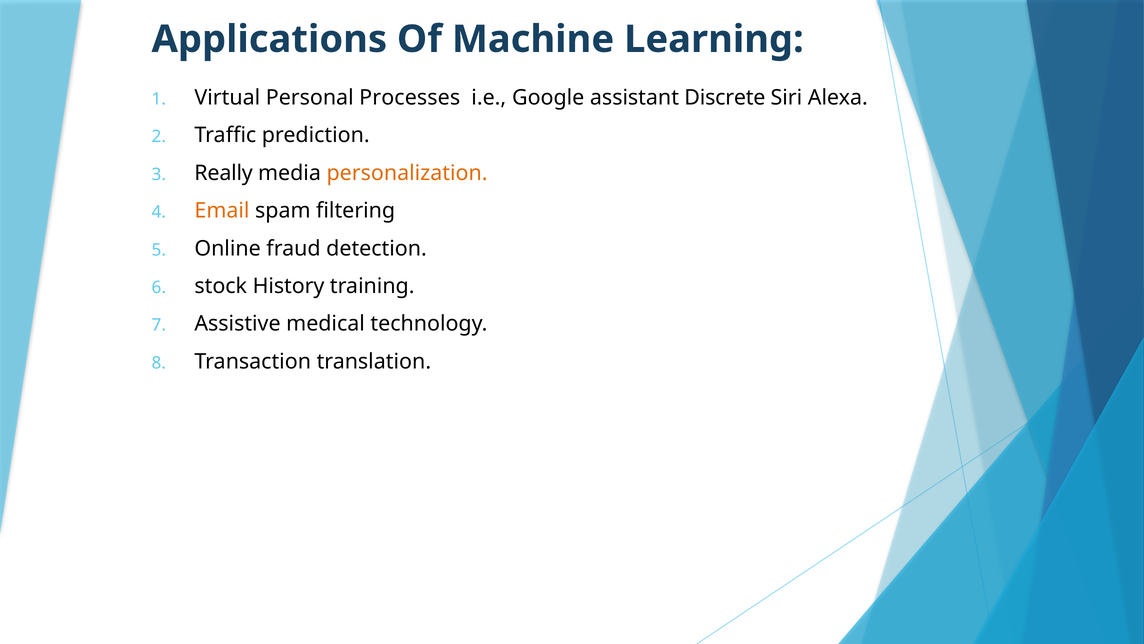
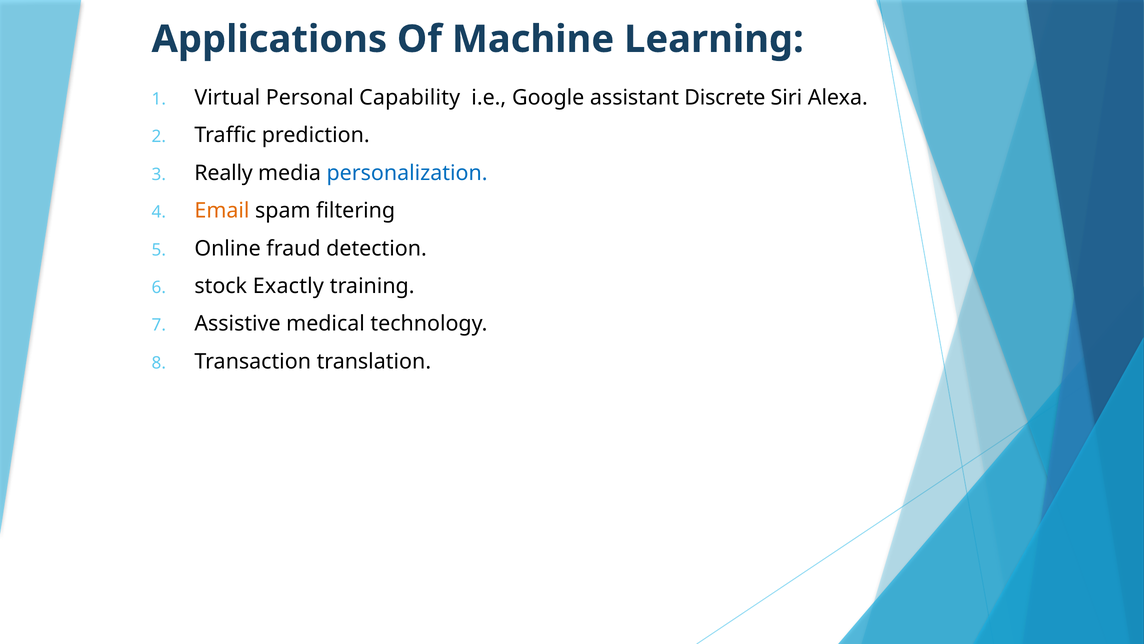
Processes: Processes -> Capability
personalization colour: orange -> blue
History: History -> Exactly
